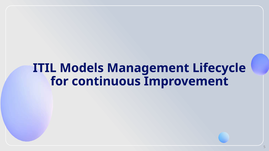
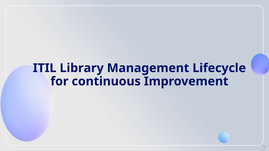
Models: Models -> Library
